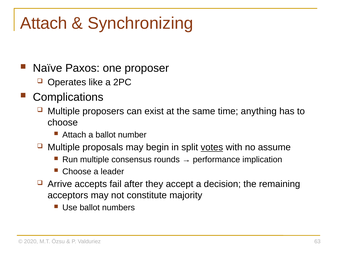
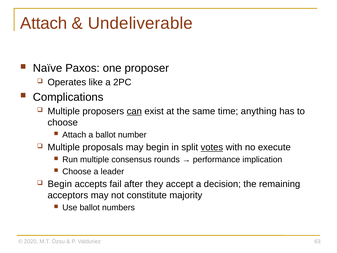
Synchronizing: Synchronizing -> Undeliverable
can underline: none -> present
assume: assume -> execute
Arrive at (60, 184): Arrive -> Begin
